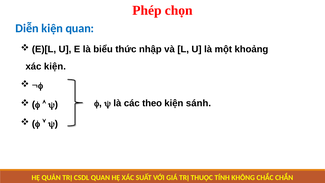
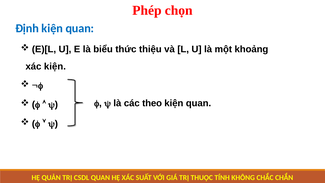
Diễn: Diễn -> Định
nhập: nhập -> thiệu
sánh at (198, 103): sánh -> quan
